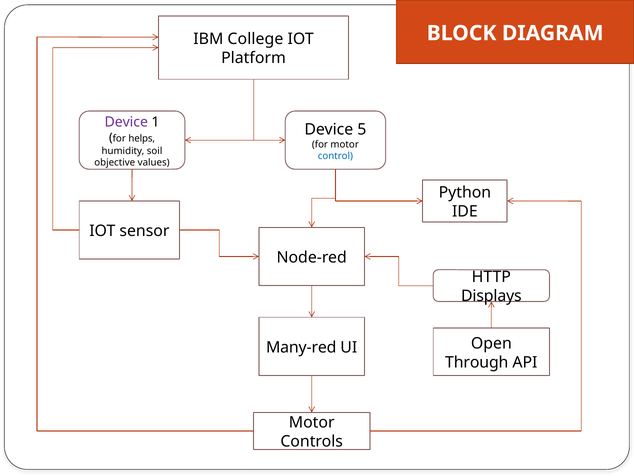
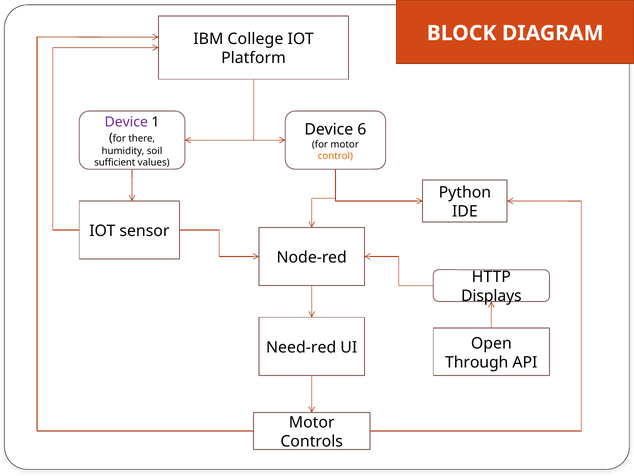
5: 5 -> 6
helps: helps -> there
control colour: blue -> orange
objective: objective -> sufficient
Many-red: Many-red -> Need-red
